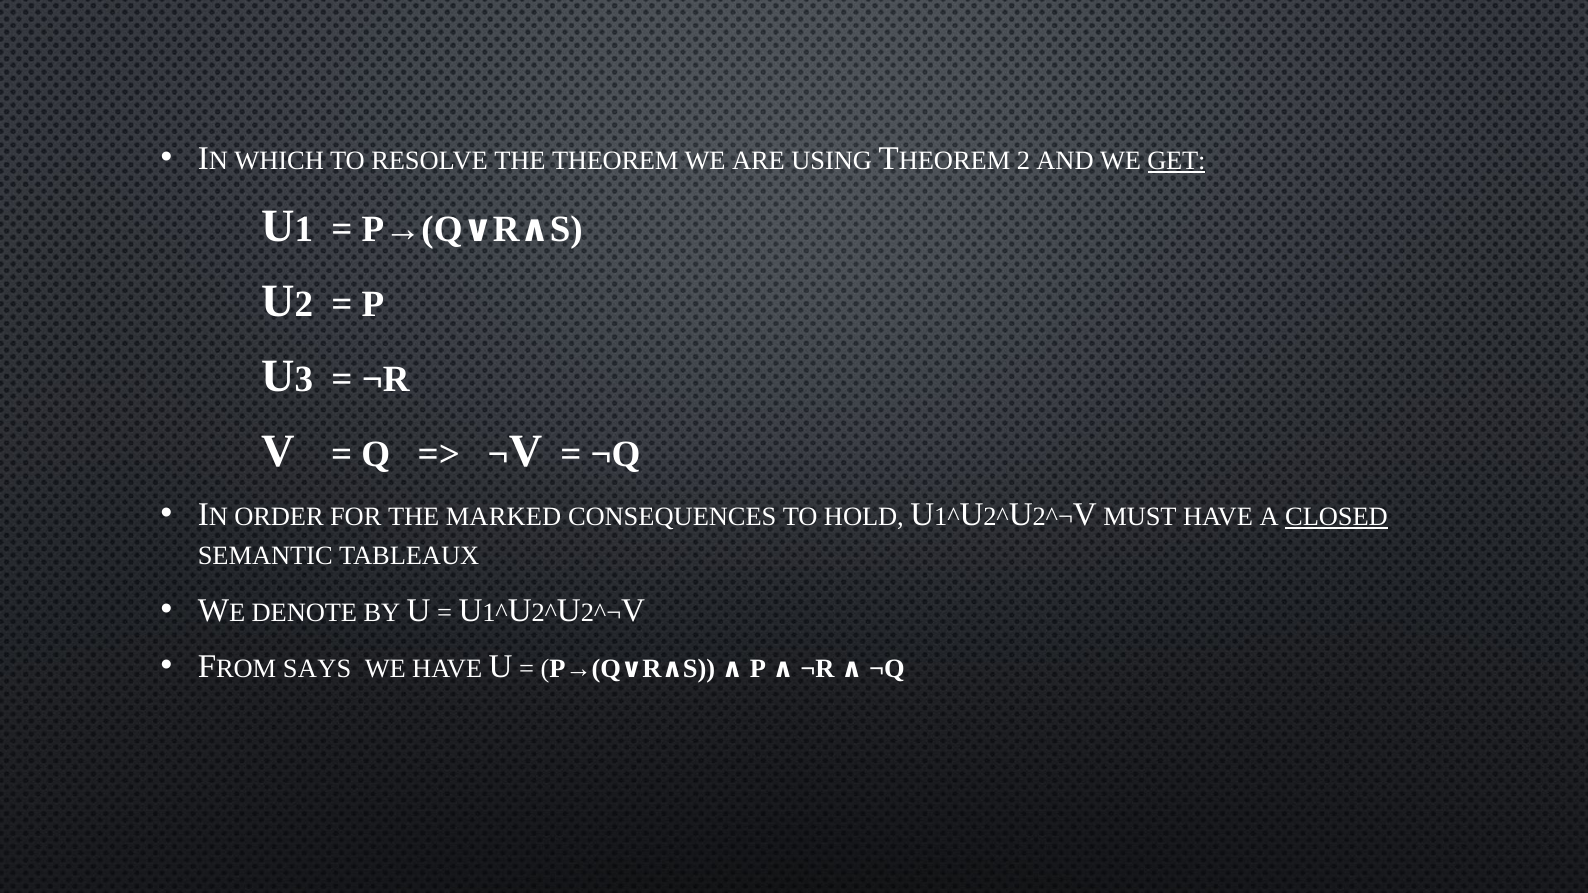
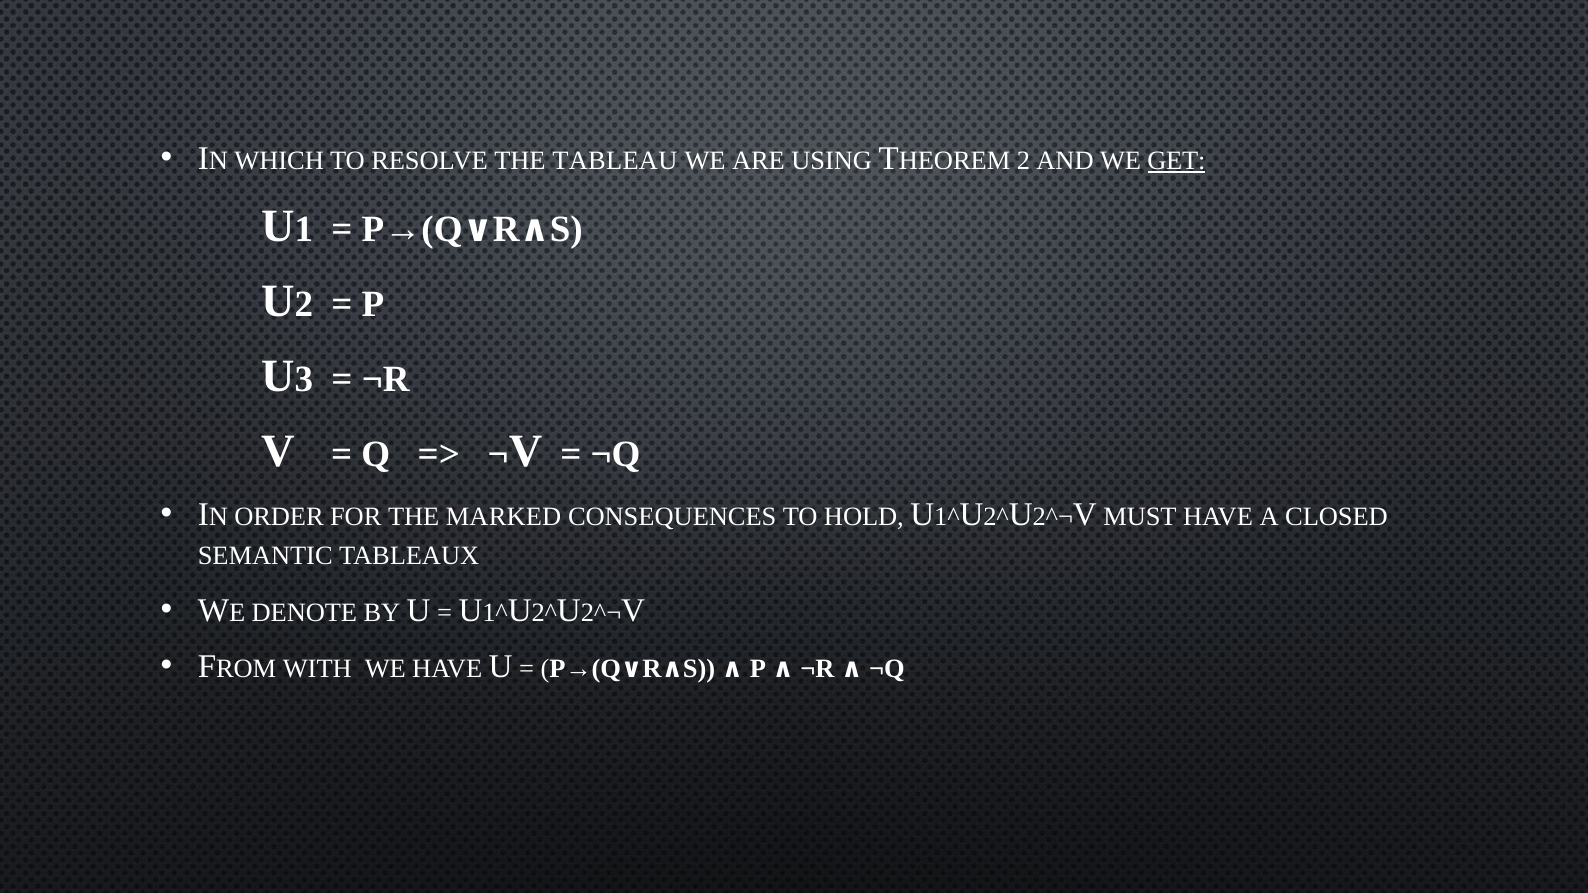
THEOREM: THEOREM -> TABLEAU
CLOSED underline: present -> none
SAYS: SAYS -> WITH
